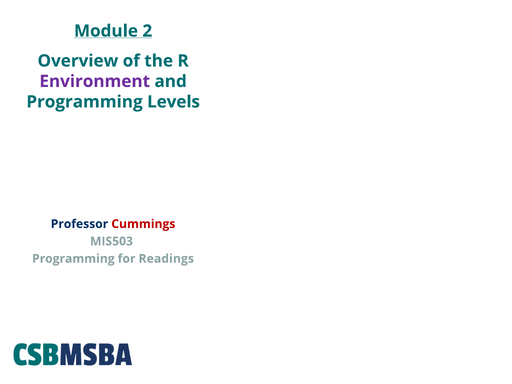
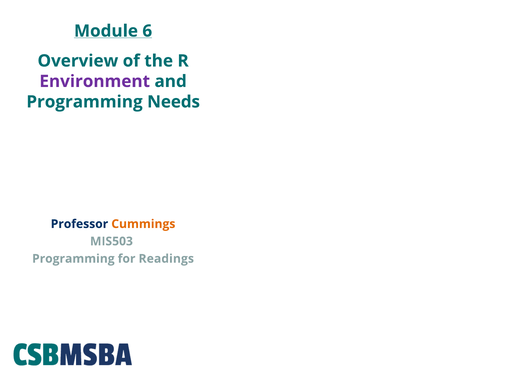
2: 2 -> 6
Levels: Levels -> Needs
Cummings colour: red -> orange
